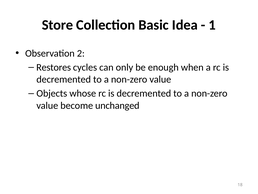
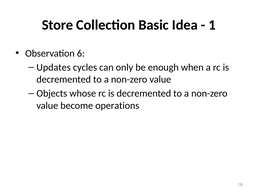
2: 2 -> 6
Restores: Restores -> Updates
unchanged: unchanged -> operations
